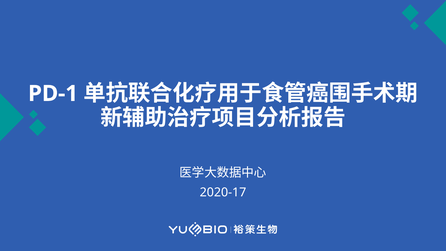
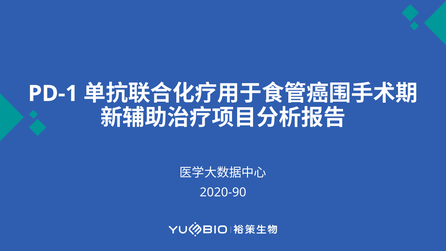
2020-17: 2020-17 -> 2020-90
